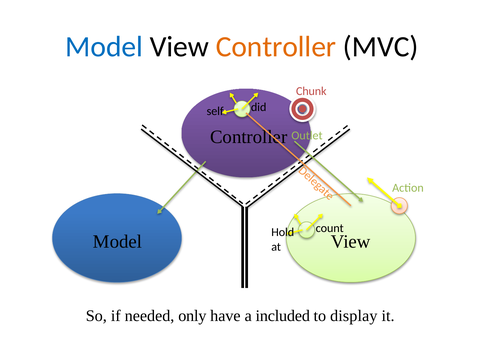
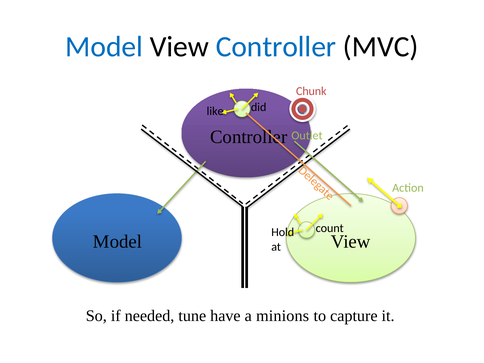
Controller at (276, 47) colour: orange -> blue
self: self -> like
only: only -> tune
included: included -> minions
display: display -> capture
